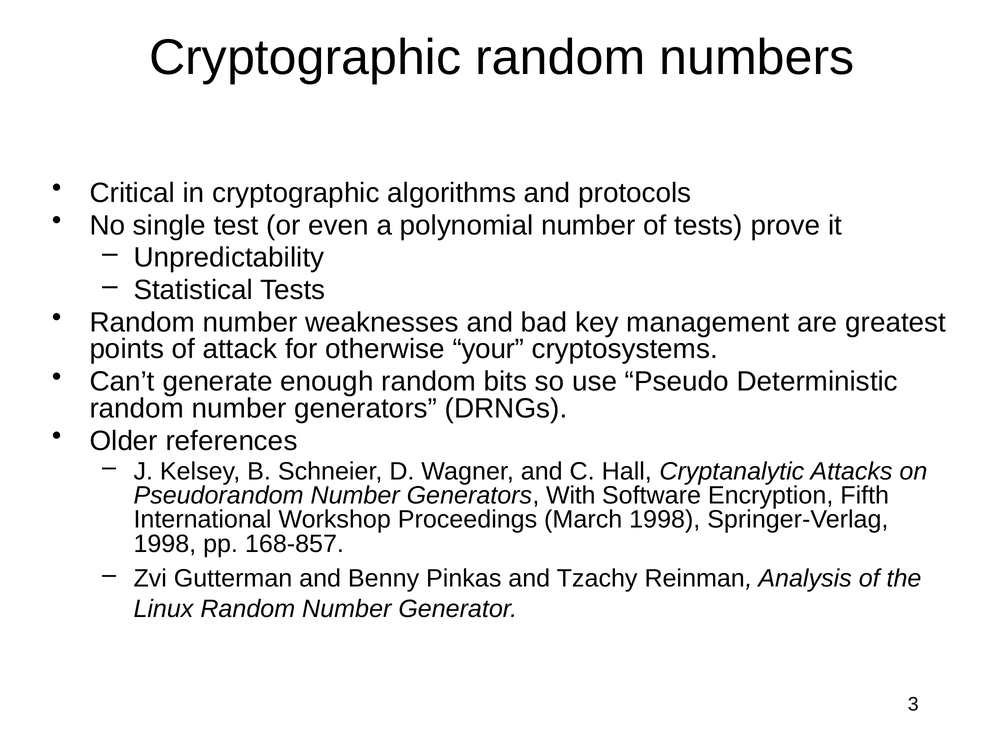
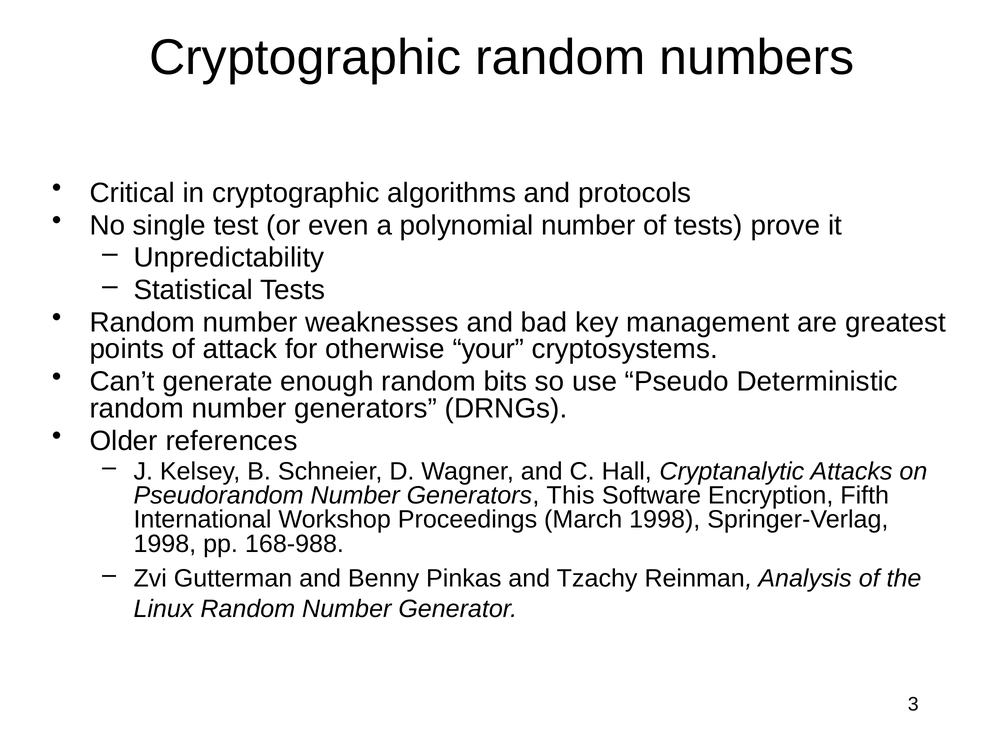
With: With -> This
168-857: 168-857 -> 168-988
